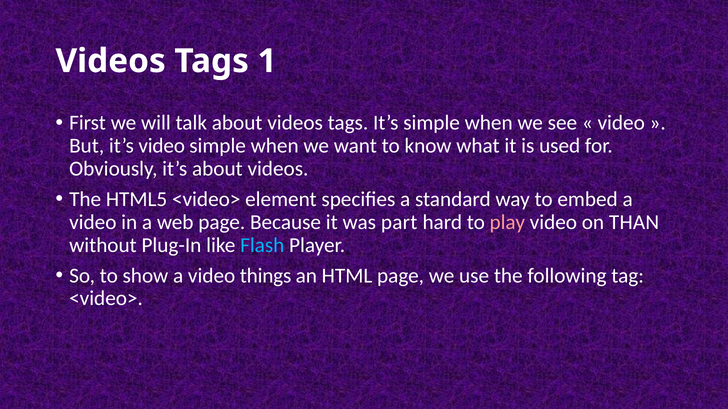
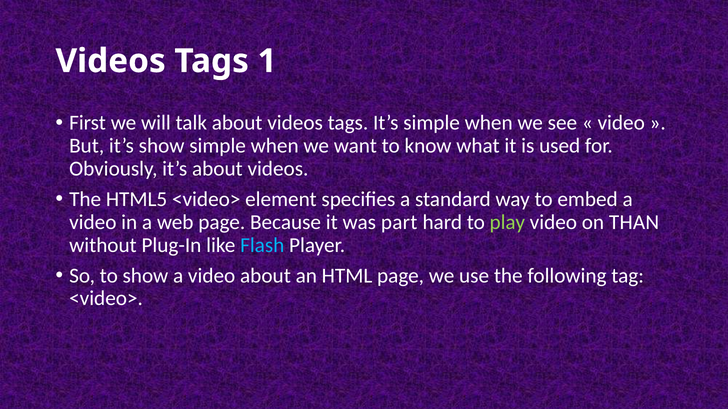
it’s video: video -> show
play colour: pink -> light green
video things: things -> about
